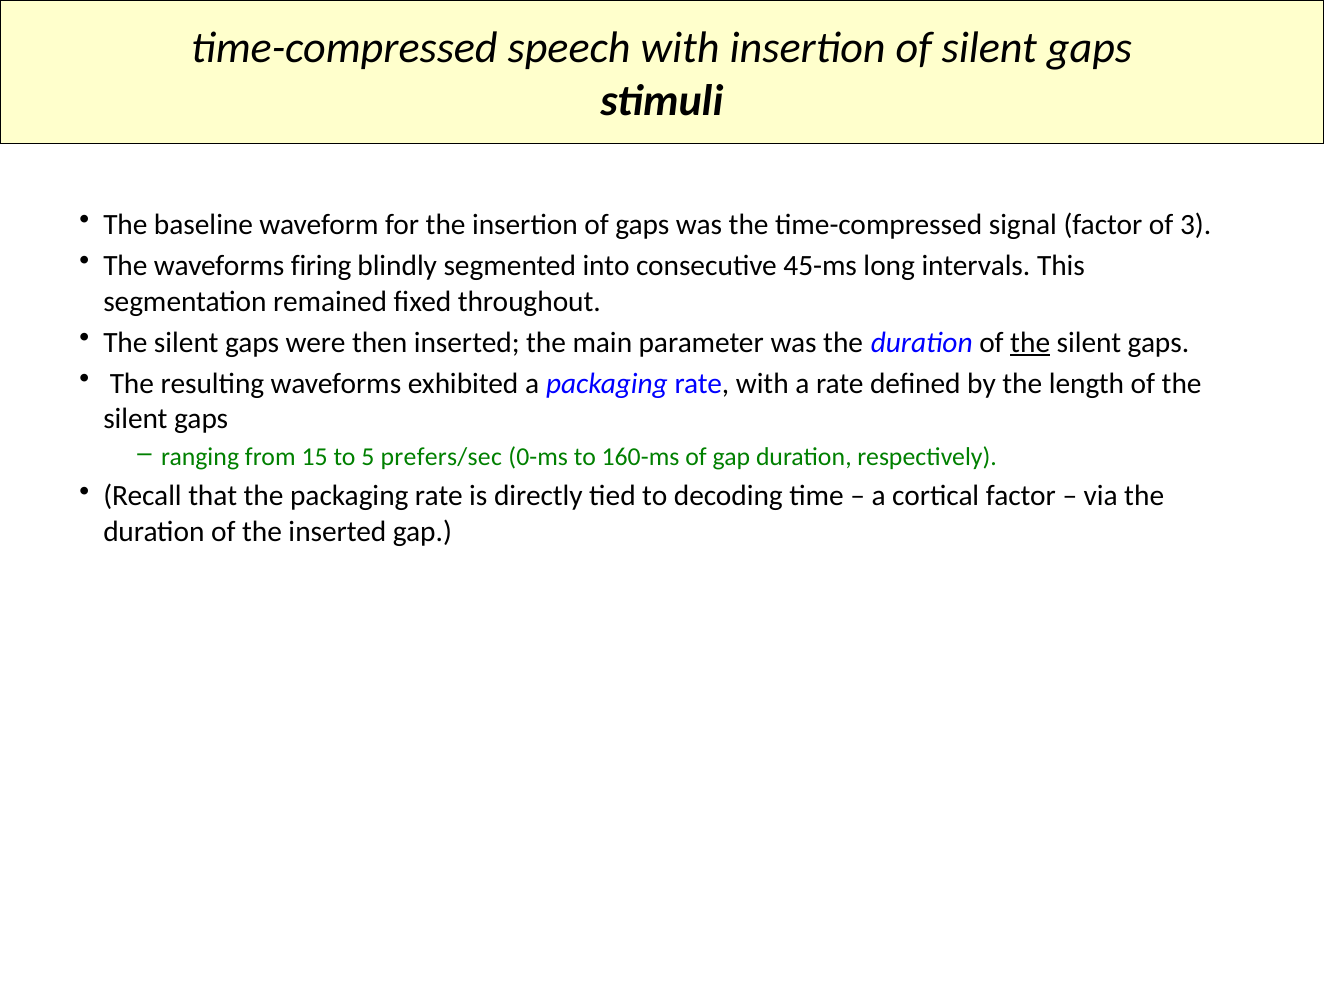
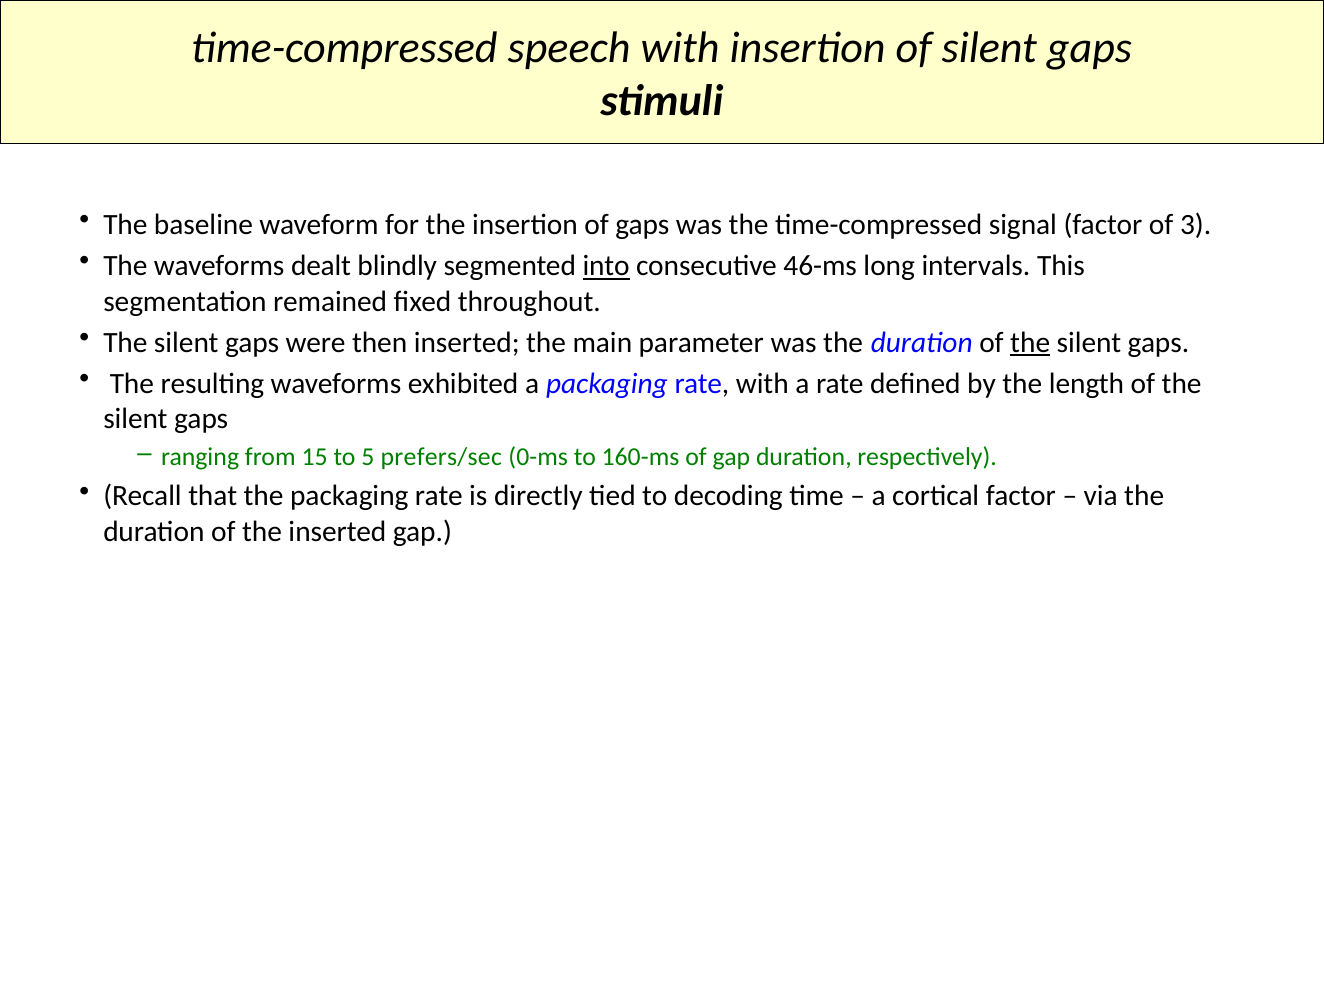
firing: firing -> dealt
into underline: none -> present
45-ms: 45-ms -> 46-ms
